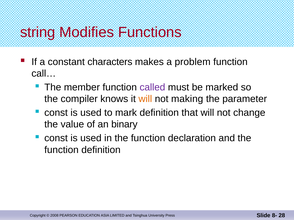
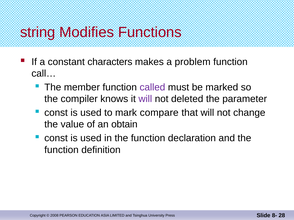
will at (145, 99) colour: orange -> purple
making: making -> deleted
mark definition: definition -> compare
binary: binary -> obtain
